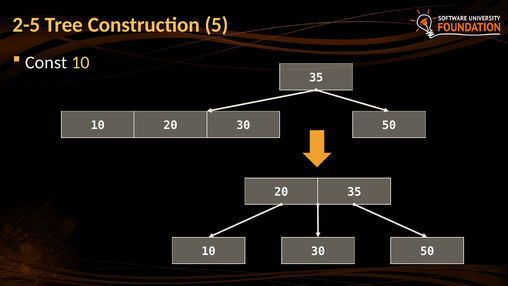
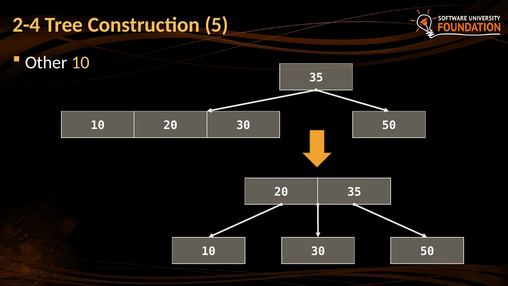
2-5: 2-5 -> 2-4
Const: Const -> Other
